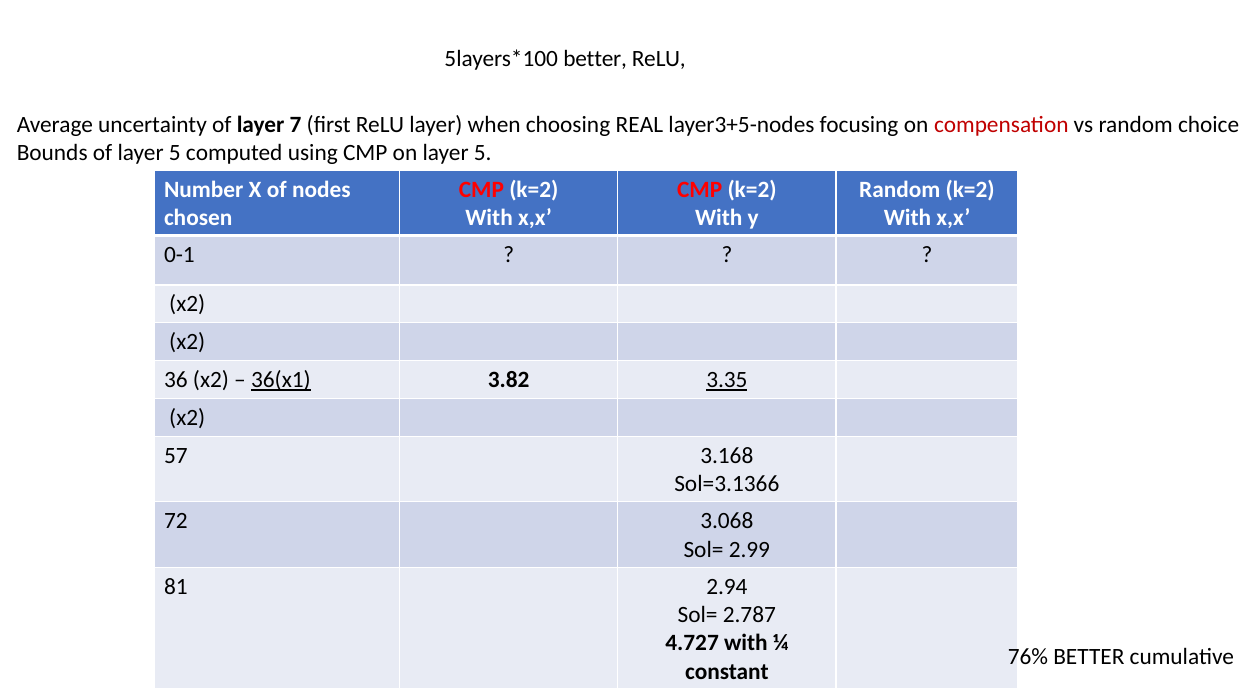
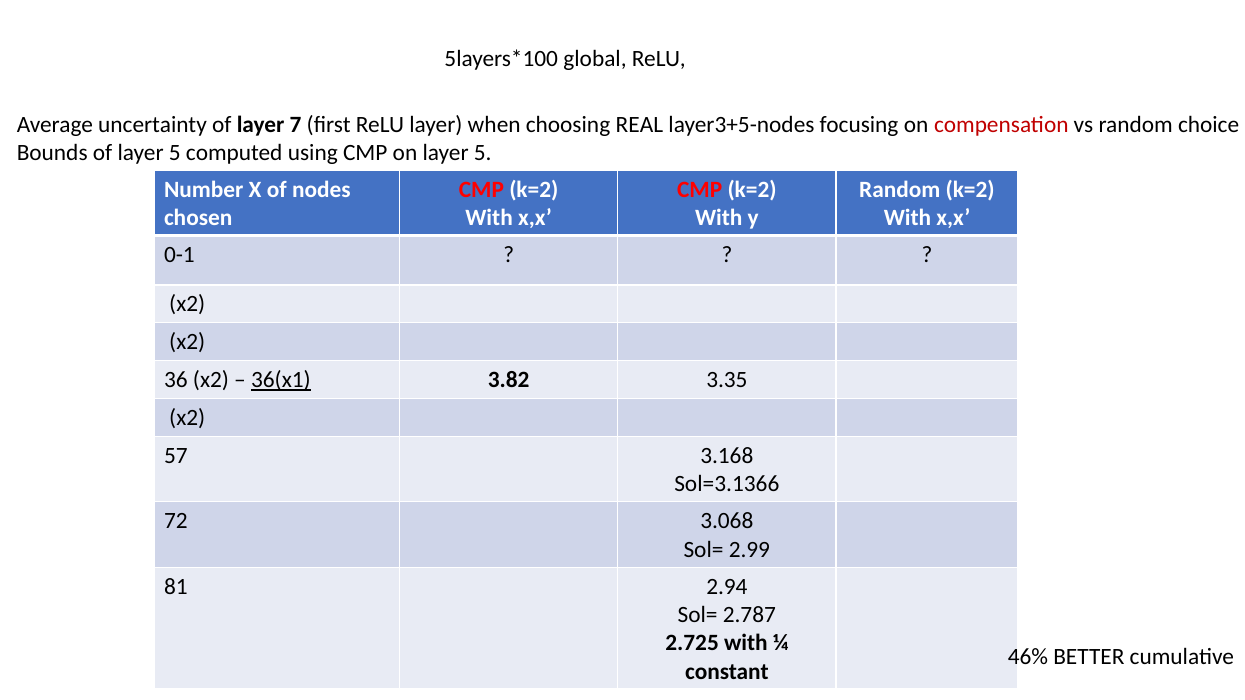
better at (595, 59): better -> global
3.35 underline: present -> none
4.727: 4.727 -> 2.725
76%: 76% -> 46%
